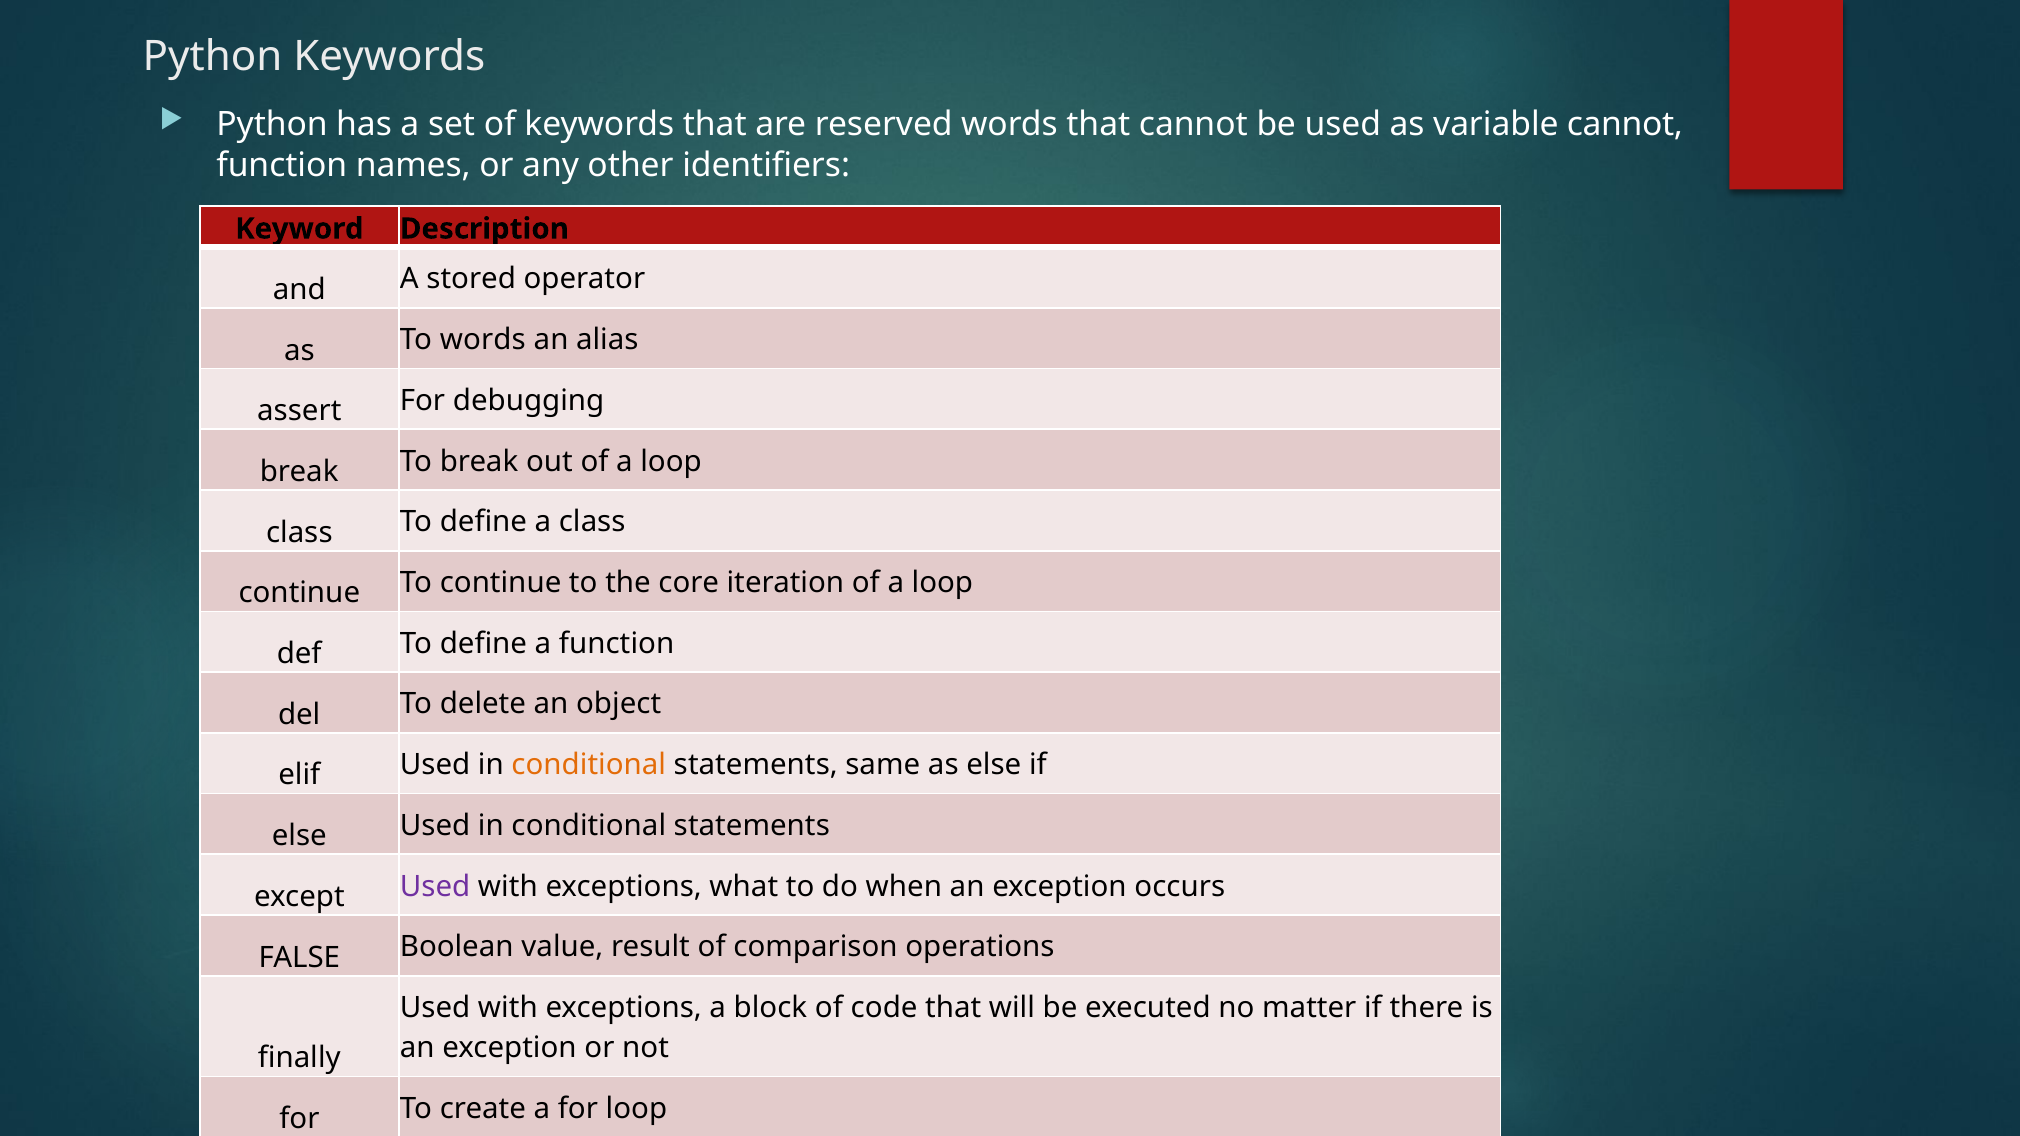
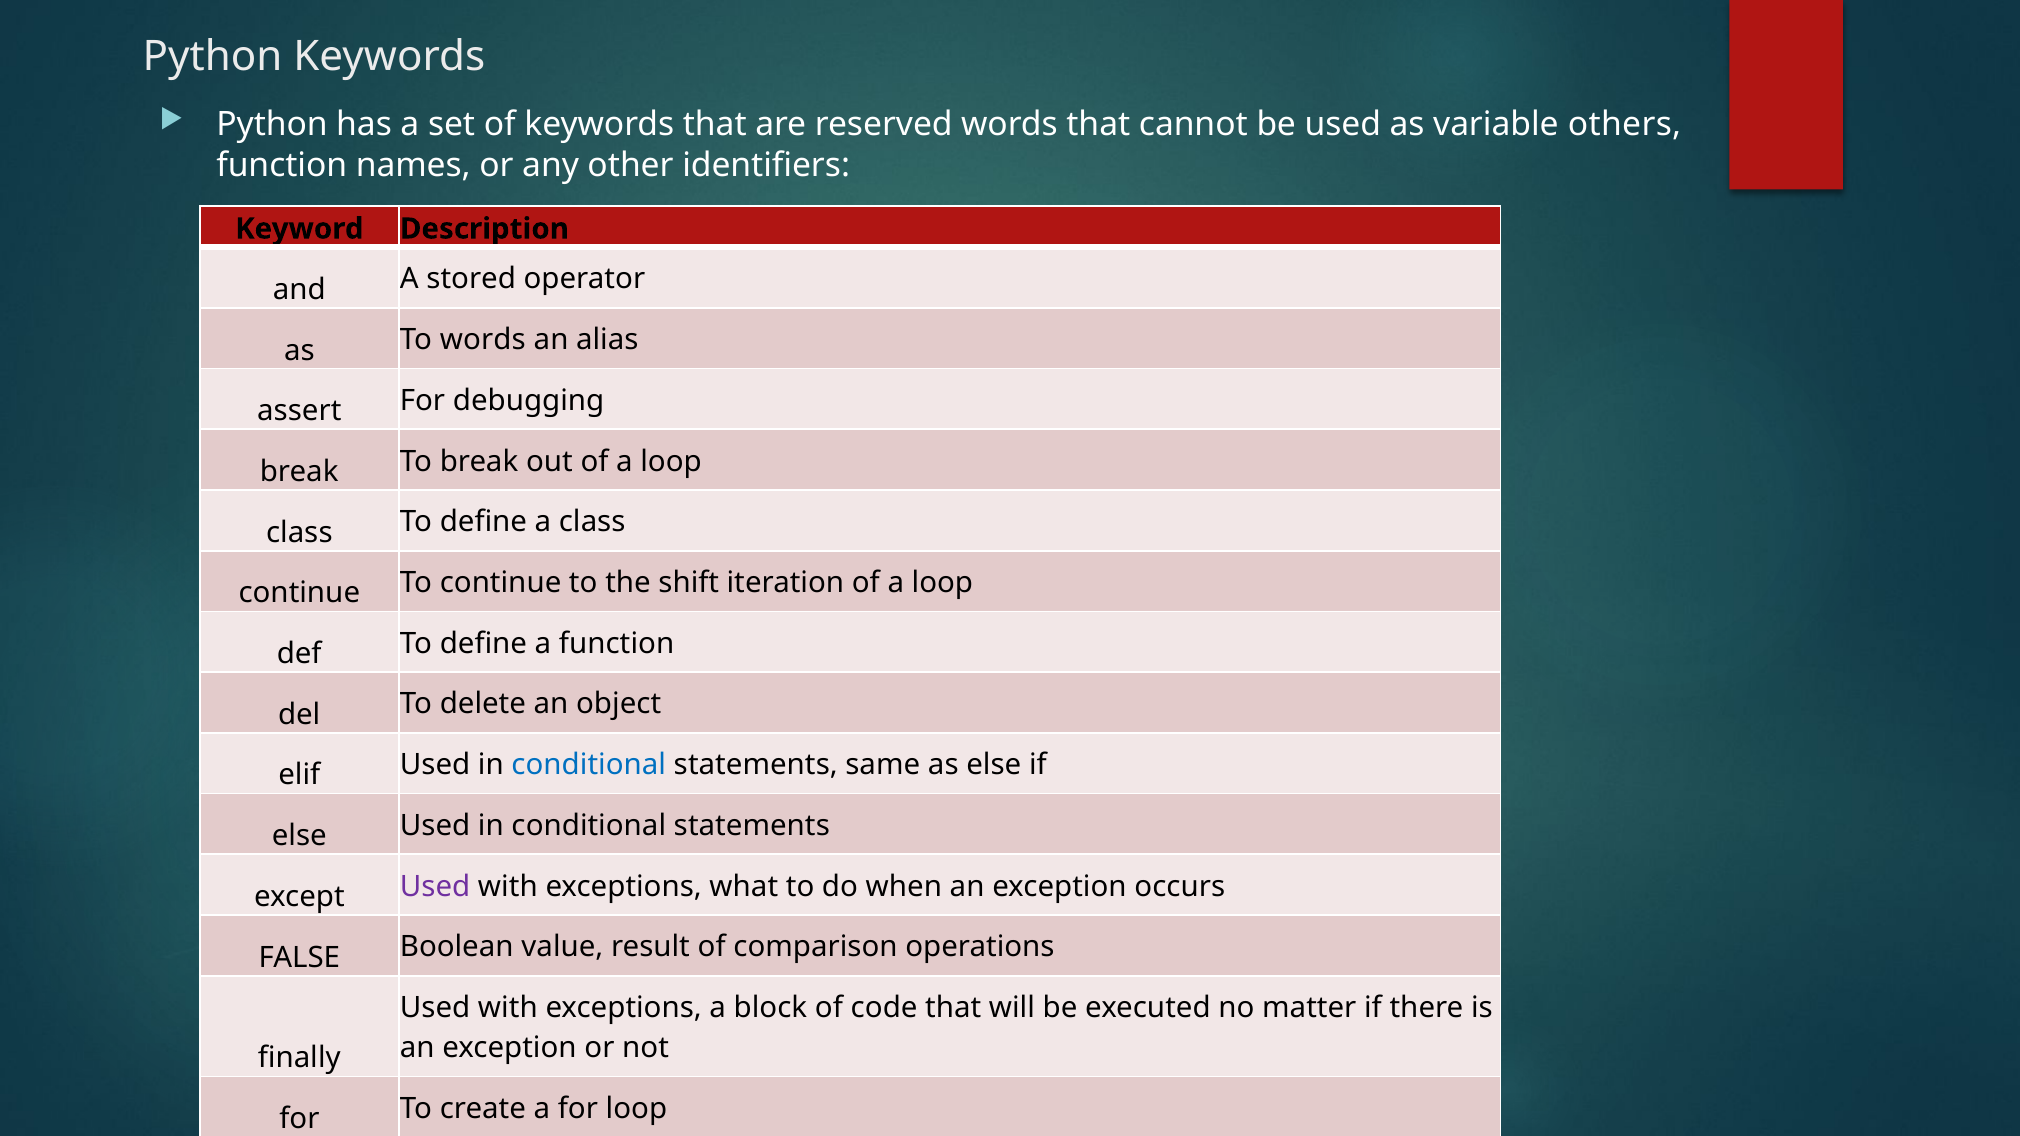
variable cannot: cannot -> others
core: core -> shift
conditional at (589, 765) colour: orange -> blue
